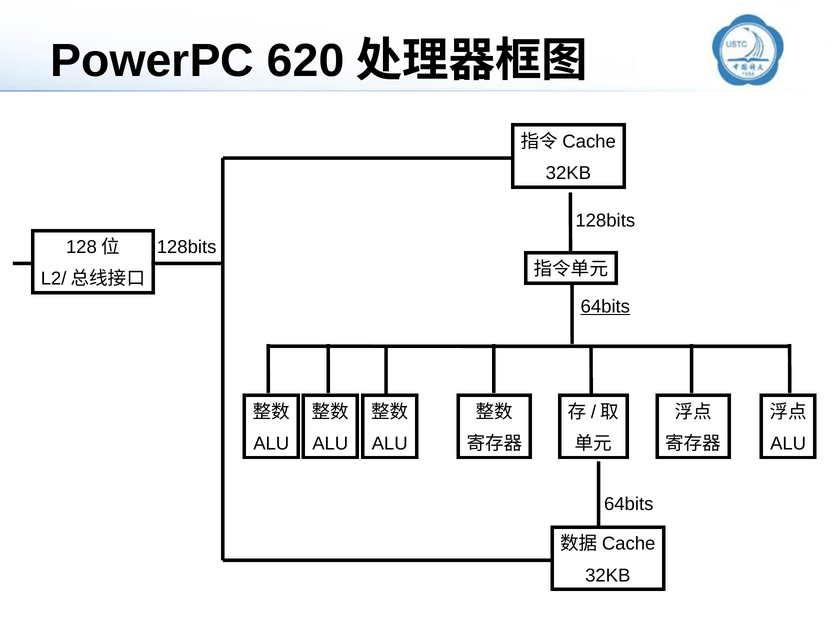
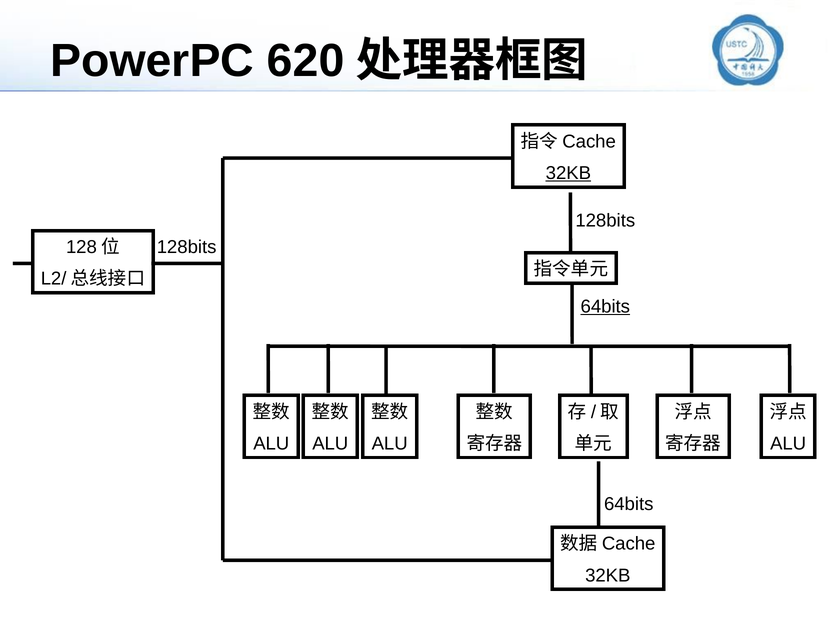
32KB at (568, 173) underline: none -> present
